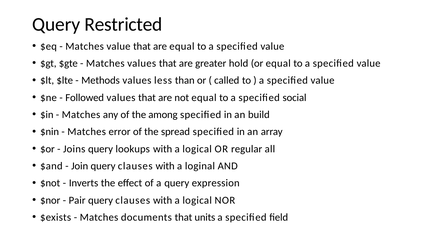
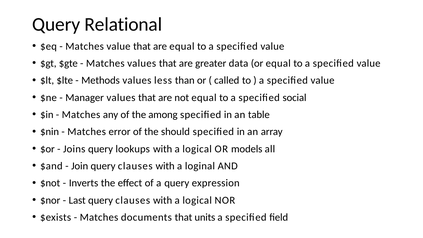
Restricted: Restricted -> Relational
hold: hold -> data
Followed: Followed -> Manager
build: build -> table
spread: spread -> should
regular: regular -> models
Pair: Pair -> Last
